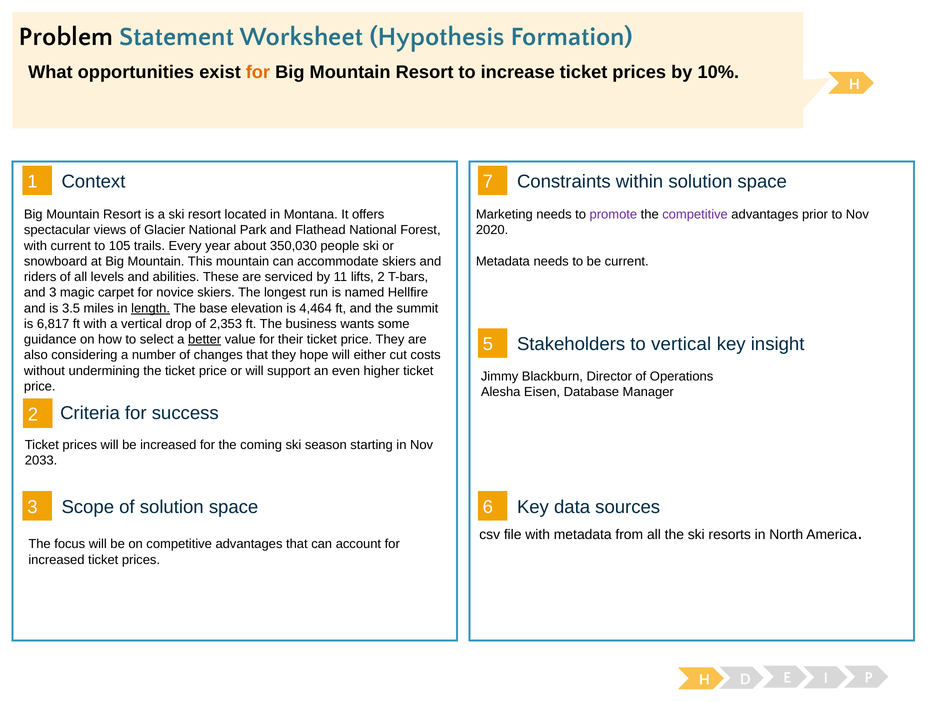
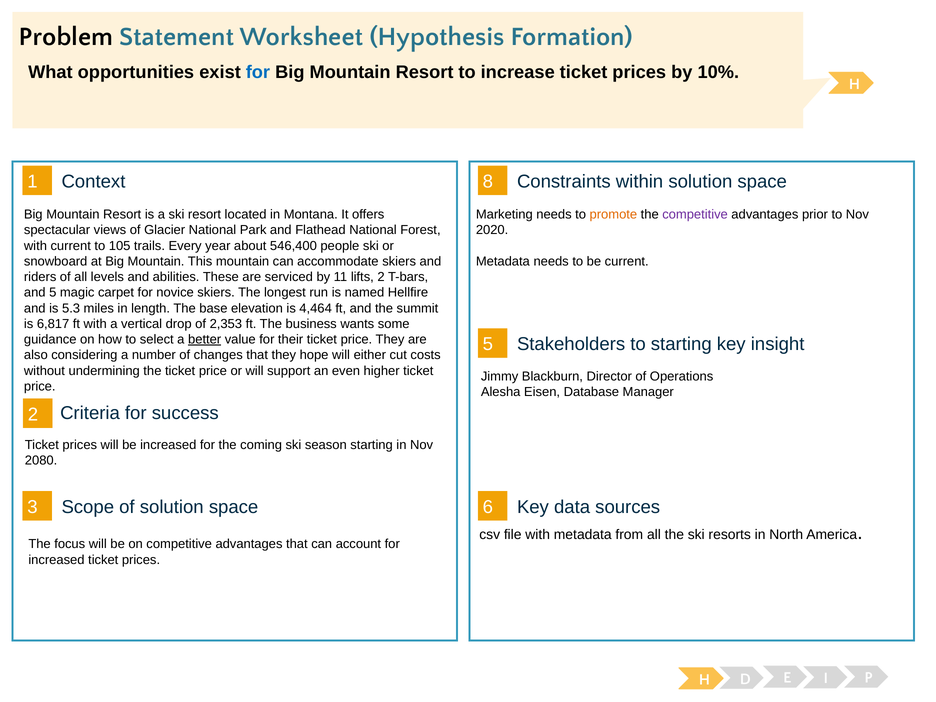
for at (258, 72) colour: orange -> blue
7: 7 -> 8
promote colour: purple -> orange
350,030: 350,030 -> 546,400
and 3: 3 -> 5
3.5: 3.5 -> 5.3
length underline: present -> none
to vertical: vertical -> starting
2033: 2033 -> 2080
